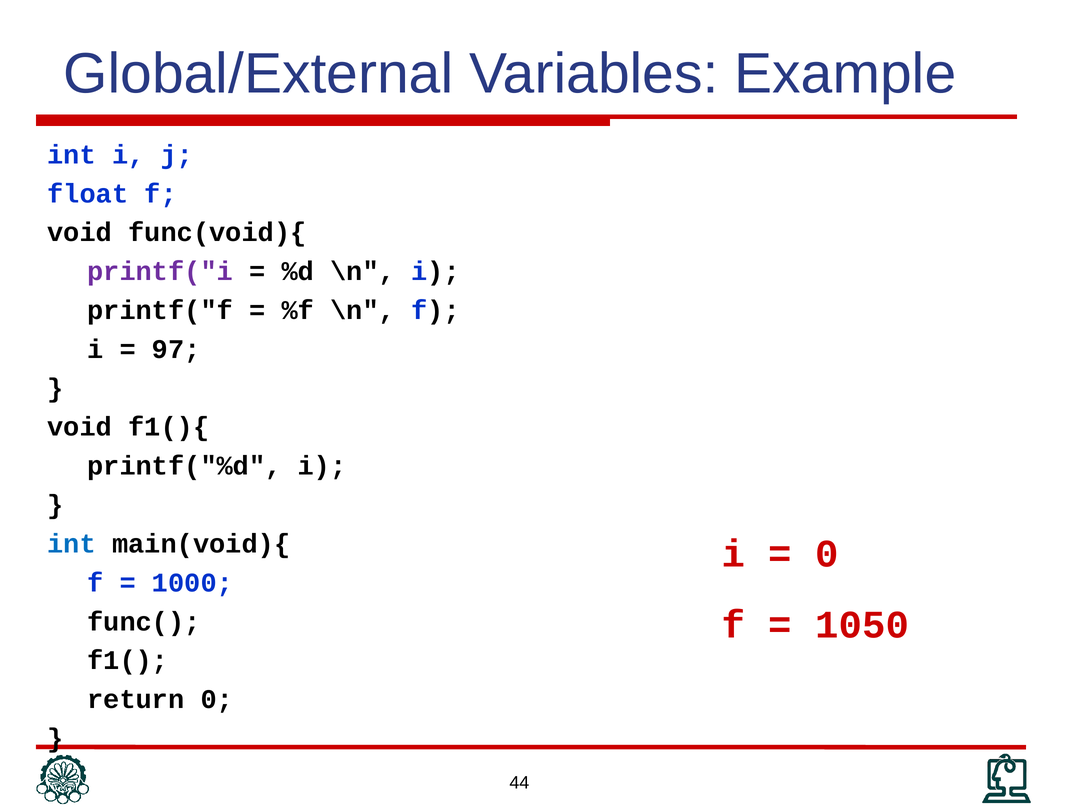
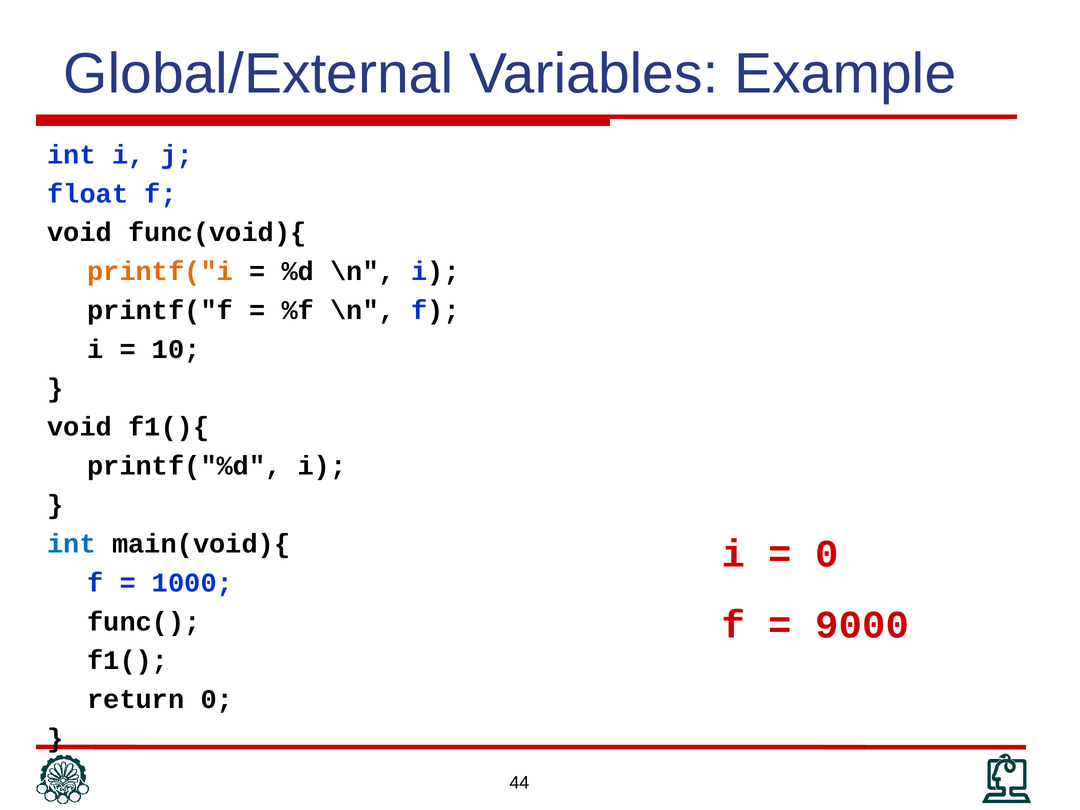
printf("i colour: purple -> orange
97: 97 -> 10
1050: 1050 -> 9000
